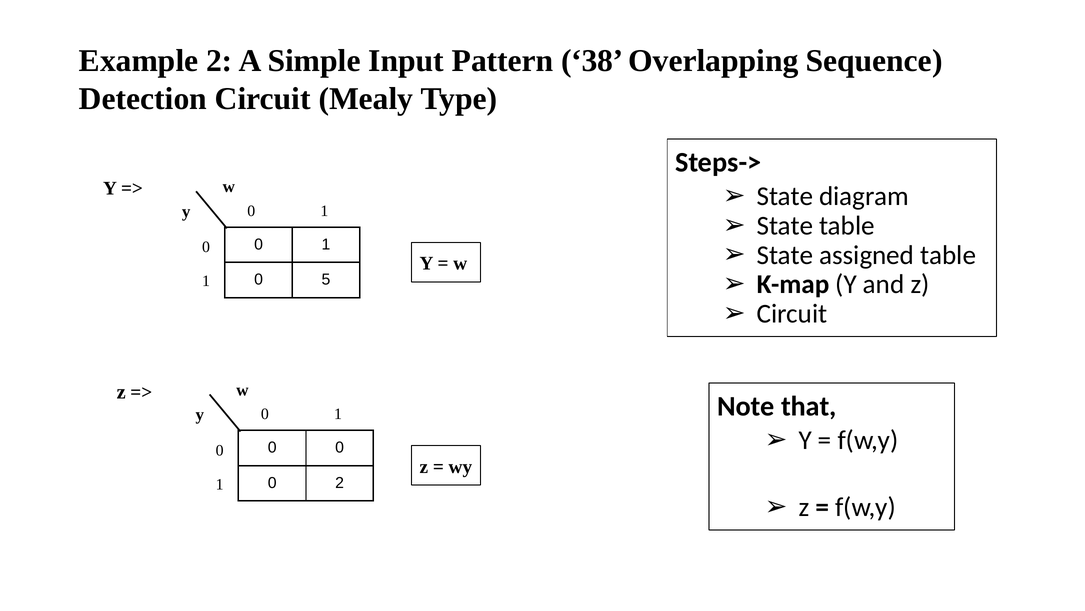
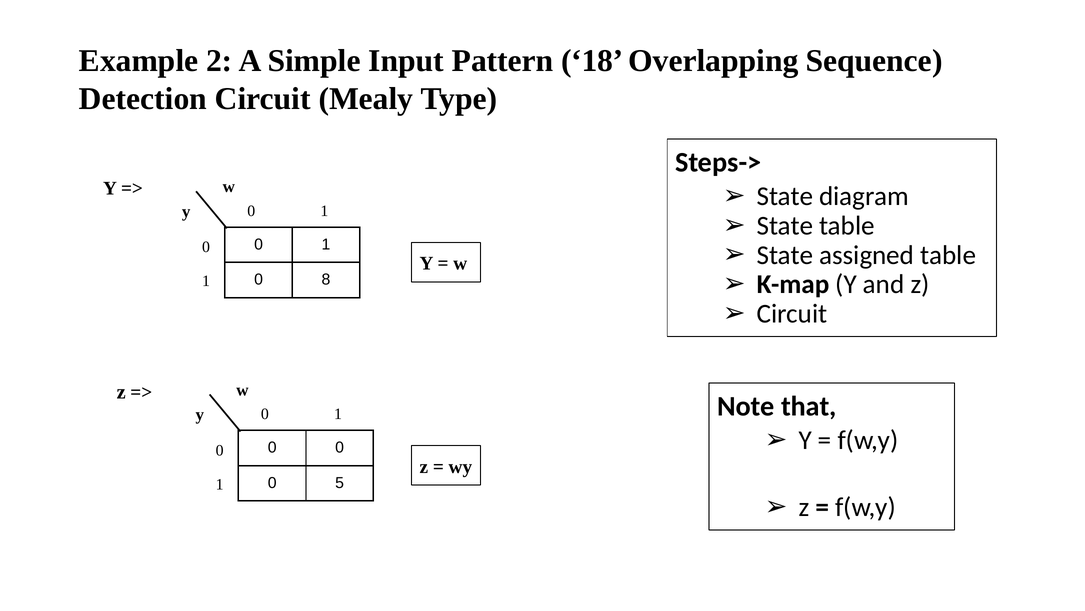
38: 38 -> 18
5: 5 -> 8
0 2: 2 -> 5
